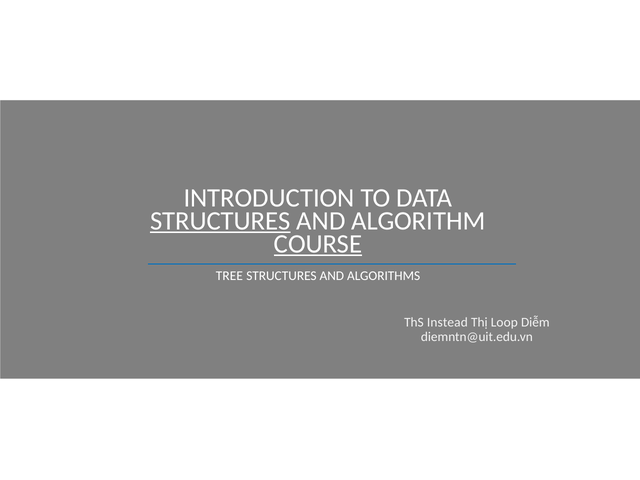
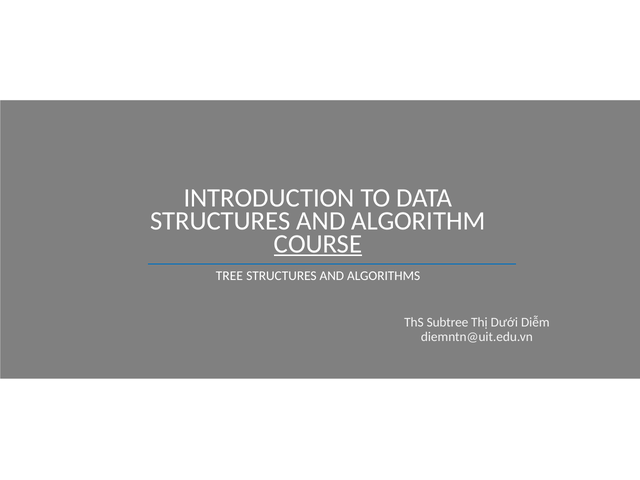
STRUCTURES at (220, 221) underline: present -> none
Instead: Instead -> Subtree
Loop: Loop -> Dưới
